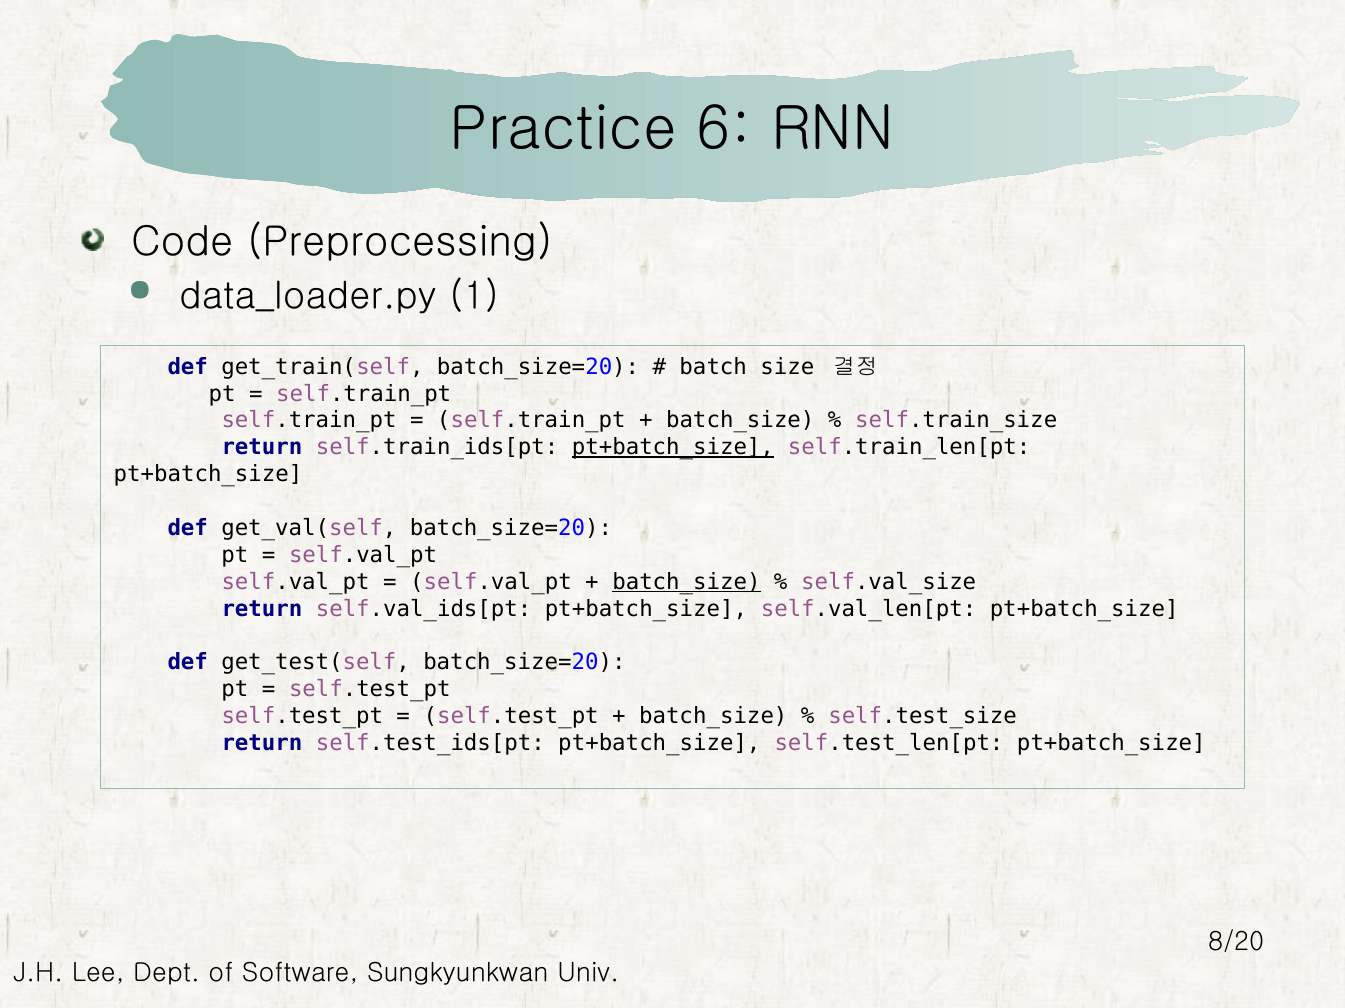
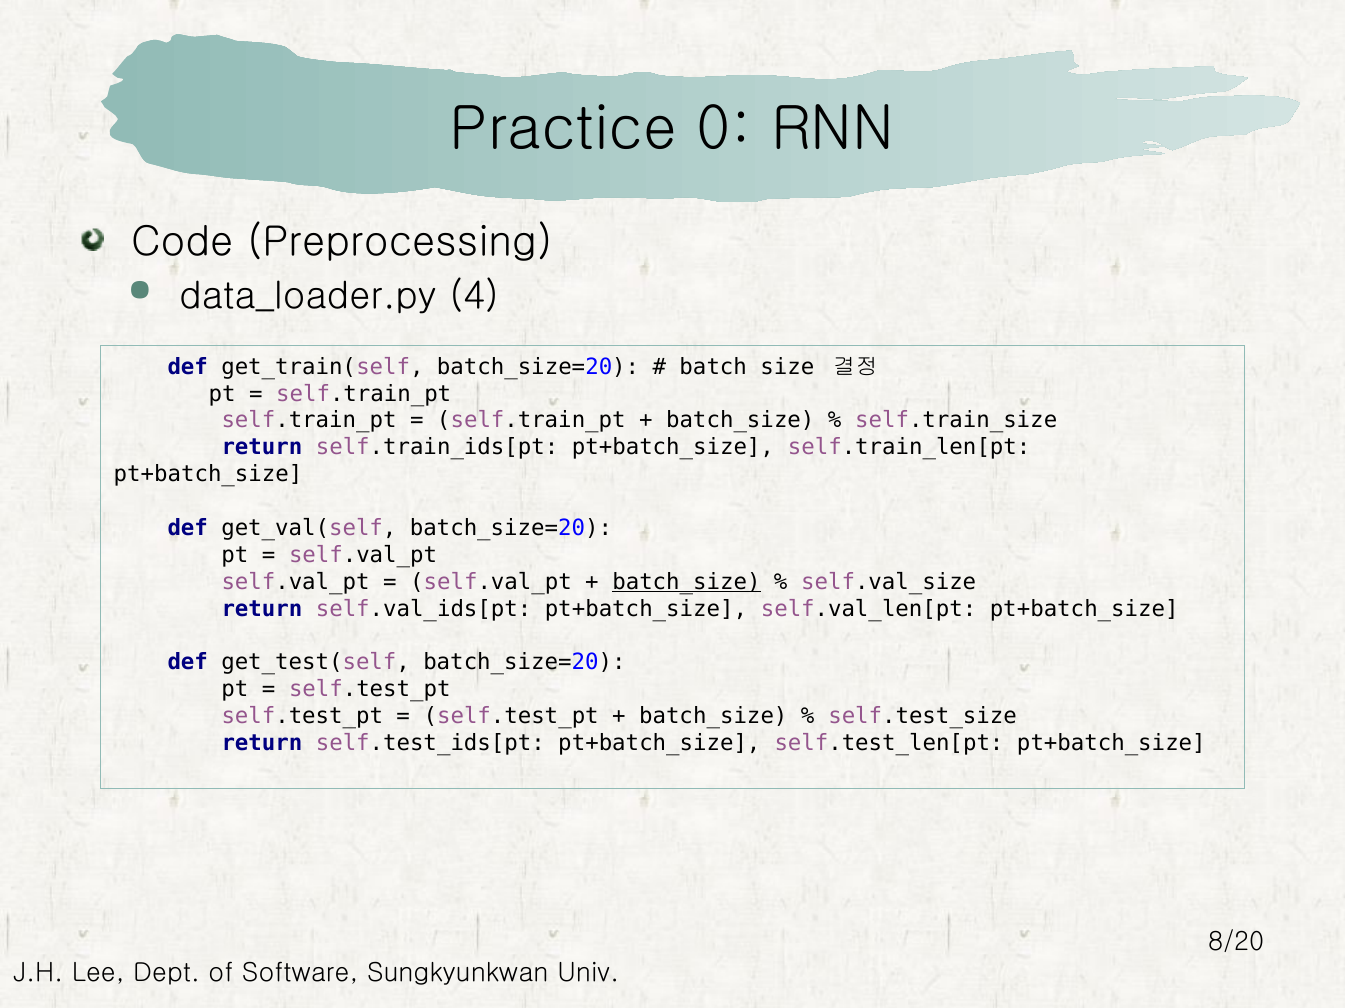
6: 6 -> 0
1: 1 -> 4
pt+batch_size at (673, 448) underline: present -> none
